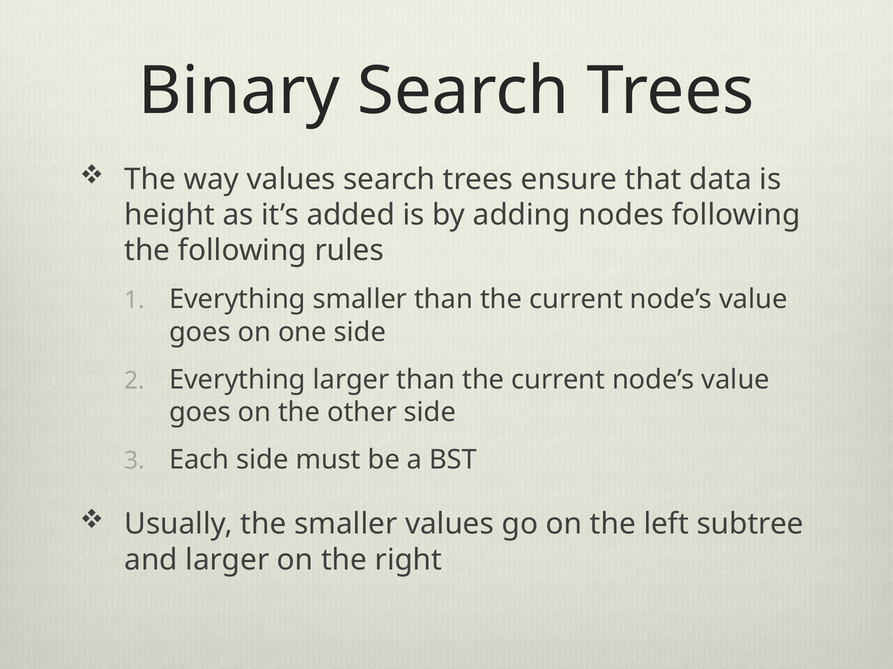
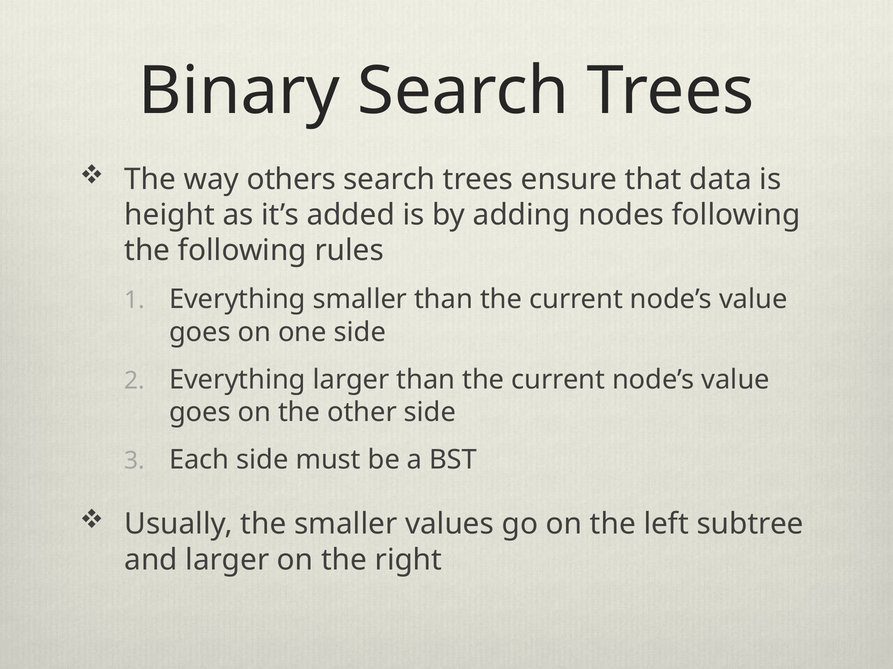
way values: values -> others
